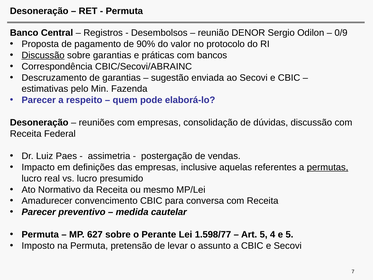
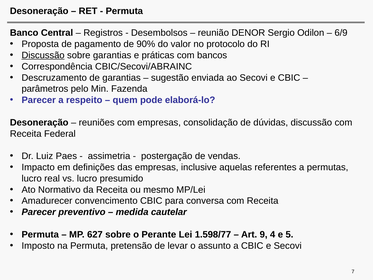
0/9: 0/9 -> 6/9
estimativas: estimativas -> parâmetros
permutas underline: present -> none
Art 5: 5 -> 9
